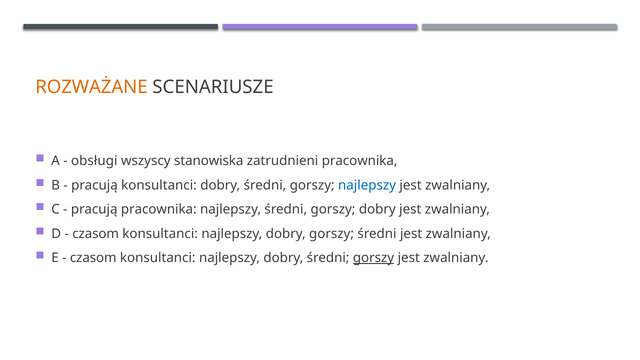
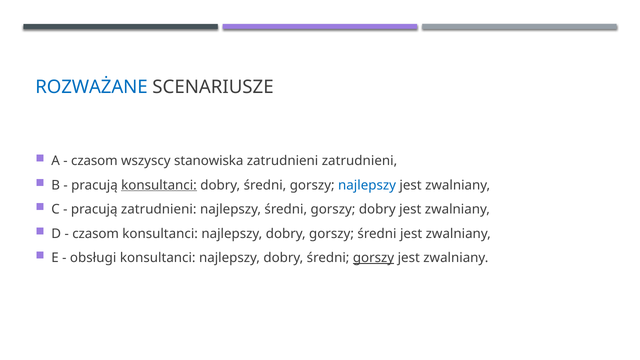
ROZWAŻANE colour: orange -> blue
obsługi at (94, 161): obsługi -> czasom
zatrudnieni pracownika: pracownika -> zatrudnieni
konsultanci at (159, 185) underline: none -> present
pracują pracownika: pracownika -> zatrudnieni
czasom at (93, 258): czasom -> obsługi
